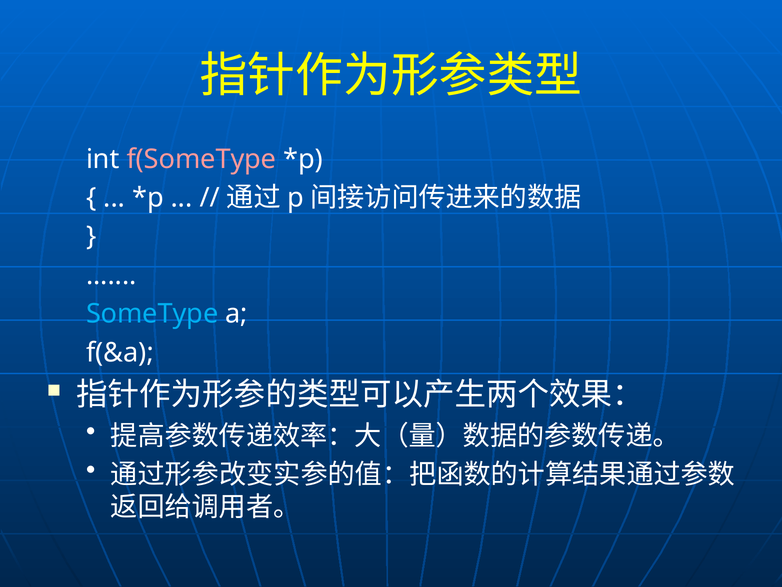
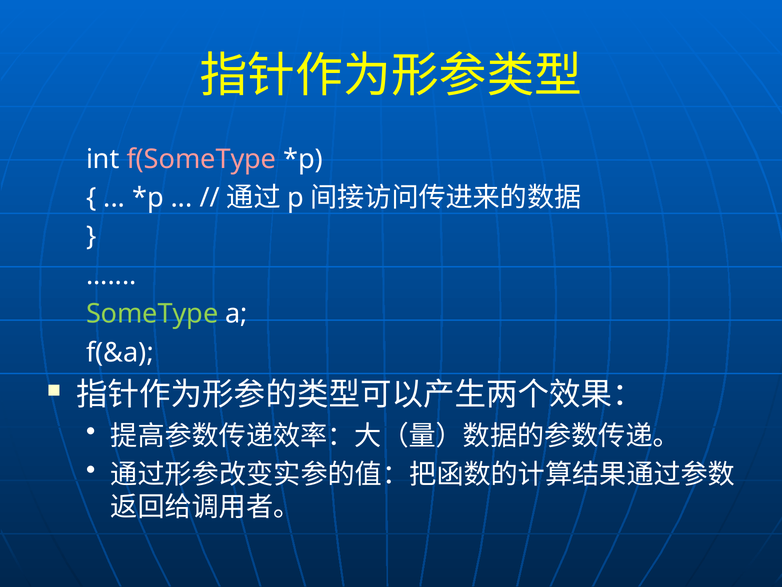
SomeType colour: light blue -> light green
